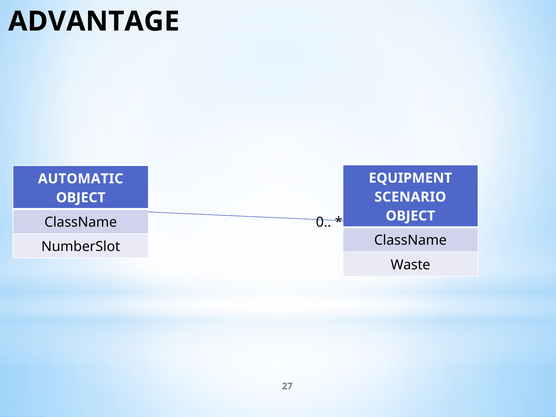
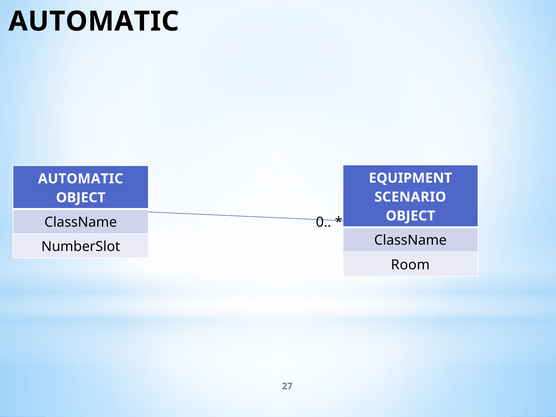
ADVANTAGE at (94, 21): ADVANTAGE -> AUTOMATIC
Waste: Waste -> Room
